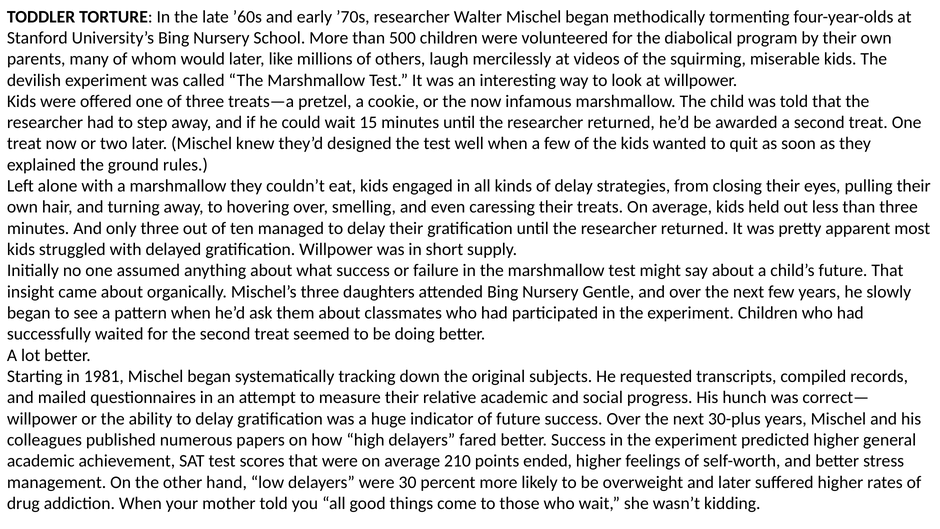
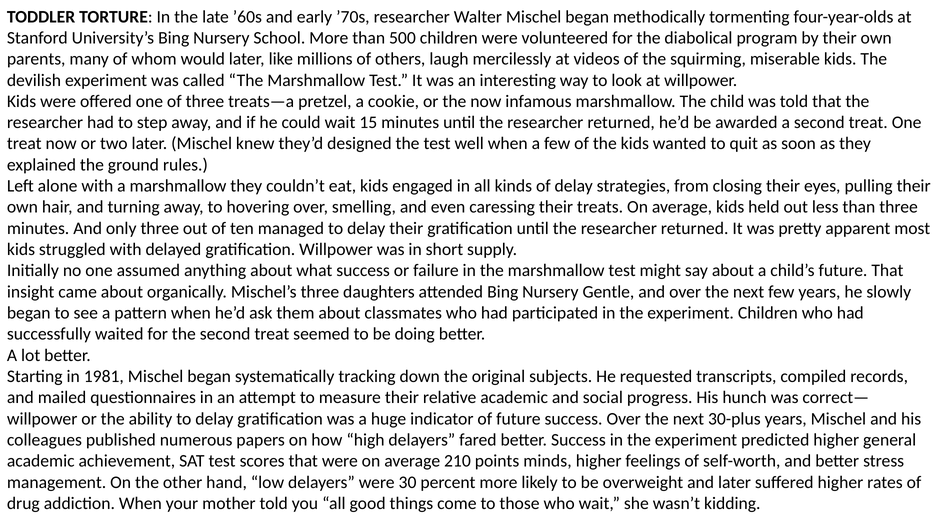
ended: ended -> minds
